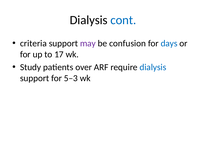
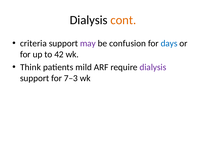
cont colour: blue -> orange
17: 17 -> 42
Study: Study -> Think
over: over -> mild
dialysis at (153, 67) colour: blue -> purple
5–3: 5–3 -> 7–3
